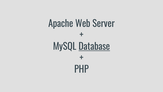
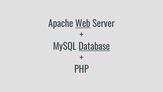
Web underline: none -> present
